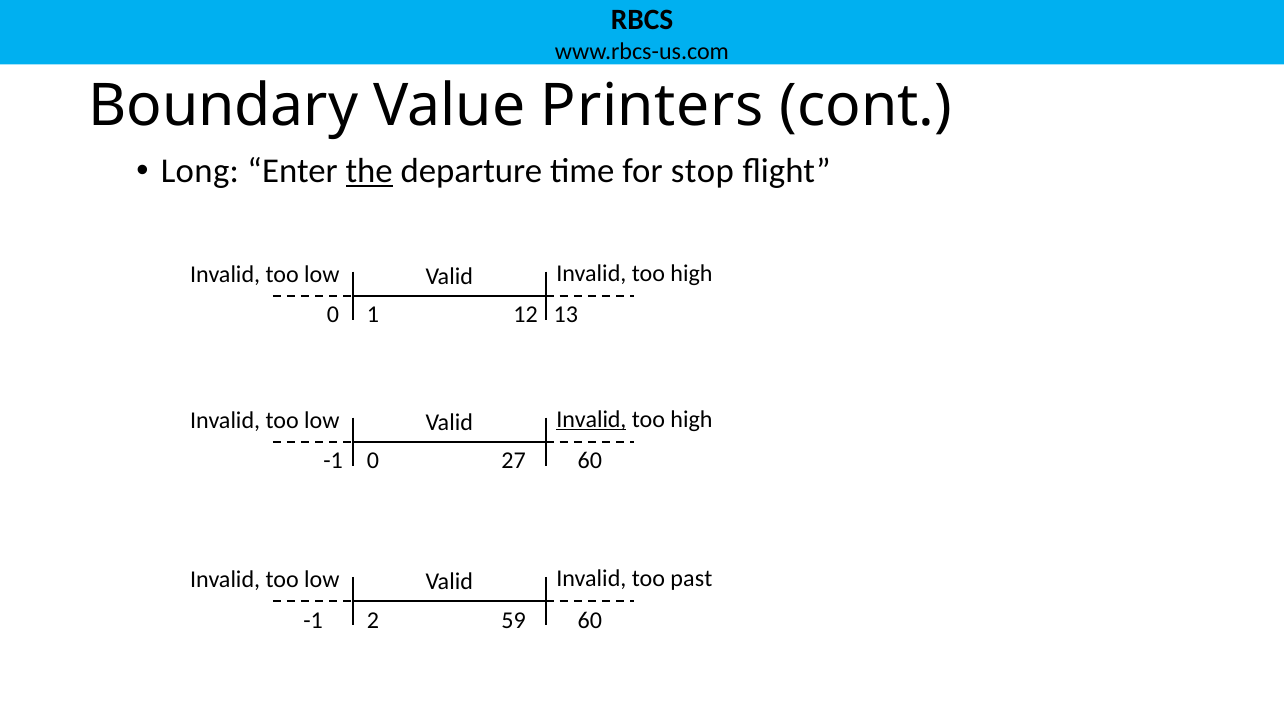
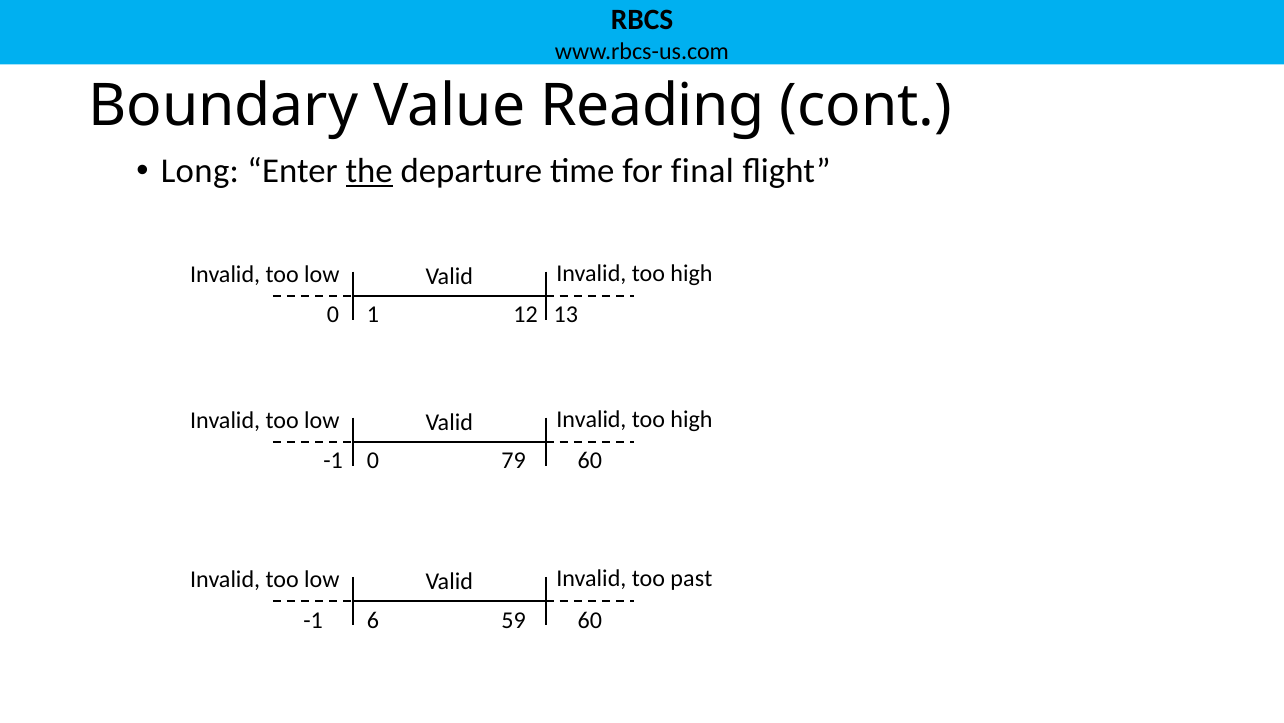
Printers: Printers -> Reading
stop: stop -> final
Invalid at (591, 419) underline: present -> none
27: 27 -> 79
2: 2 -> 6
